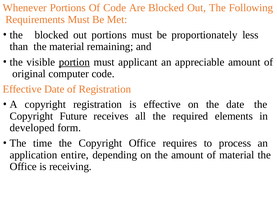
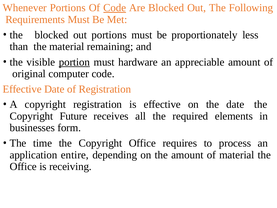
Code at (115, 8) underline: none -> present
applicant: applicant -> hardware
developed: developed -> businesses
